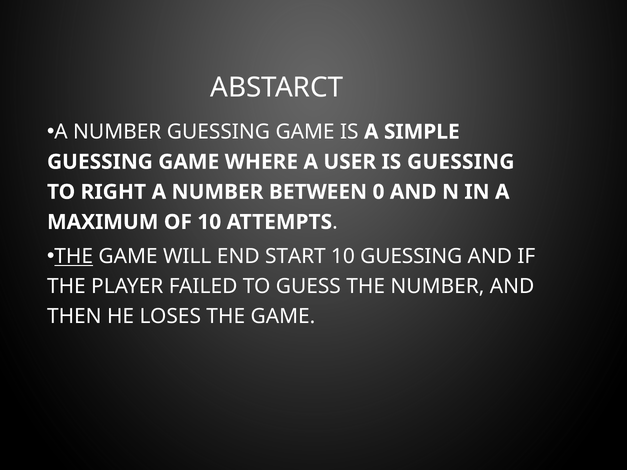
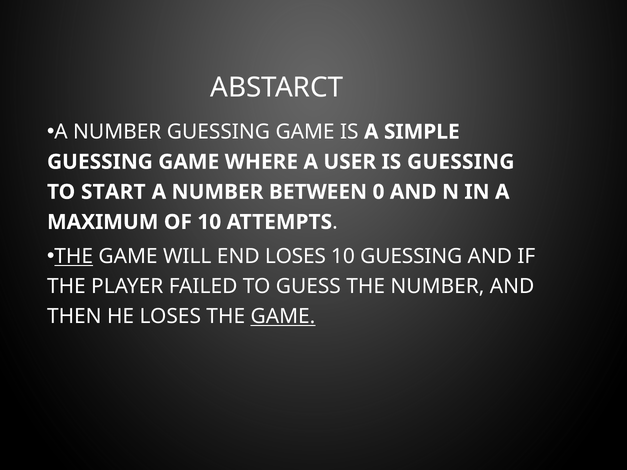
RIGHT: RIGHT -> START
END START: START -> LOSES
GAME at (283, 317) underline: none -> present
